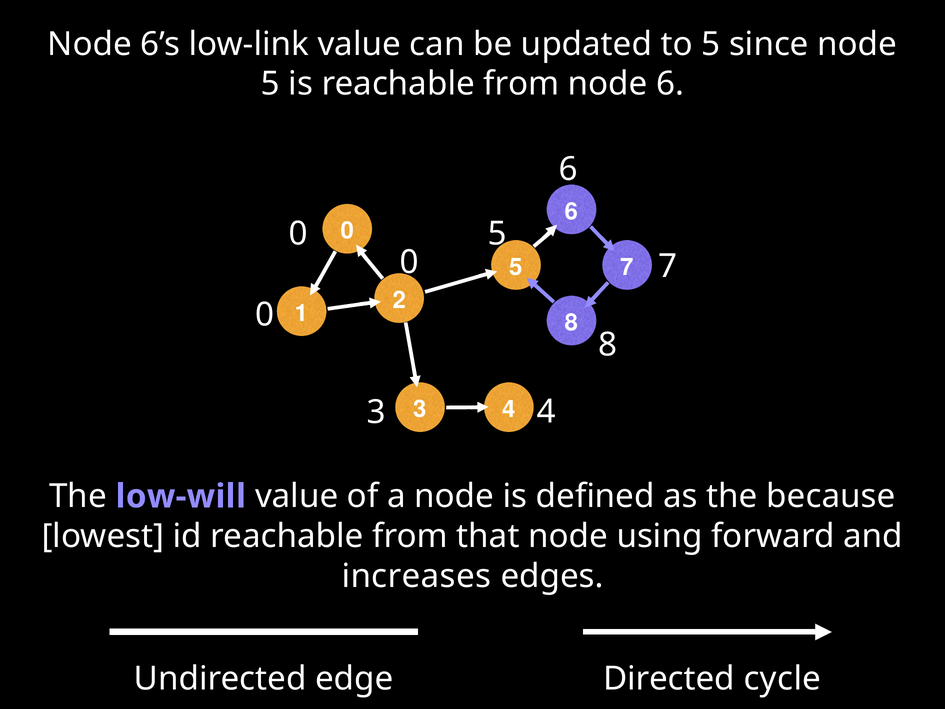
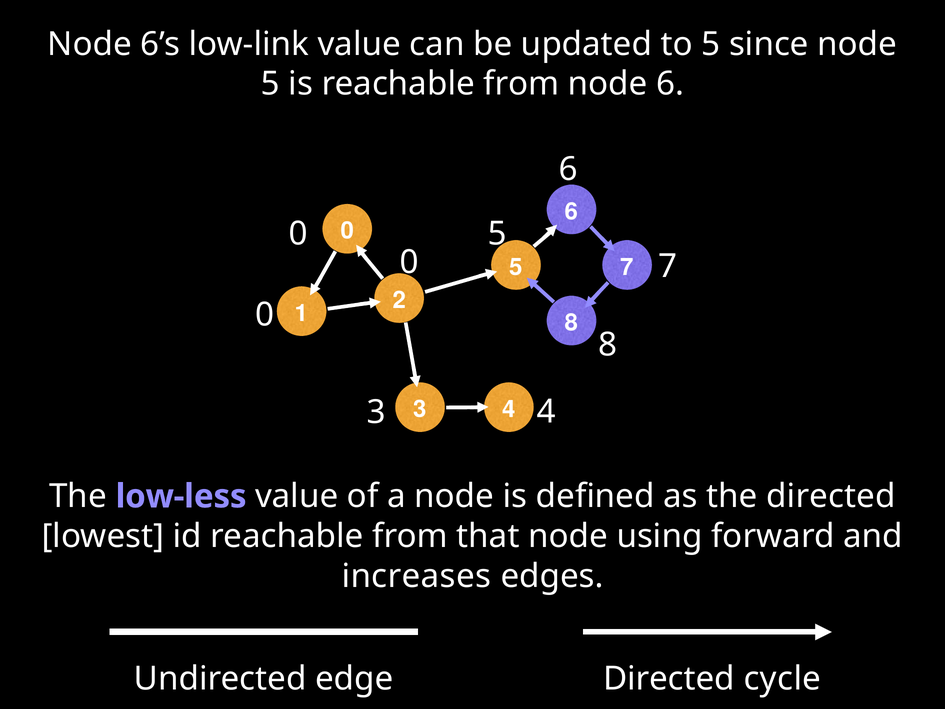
low-will: low-will -> low-less
the because: because -> directed
